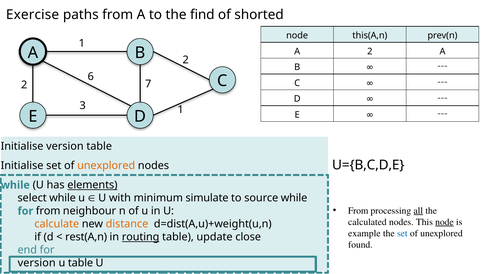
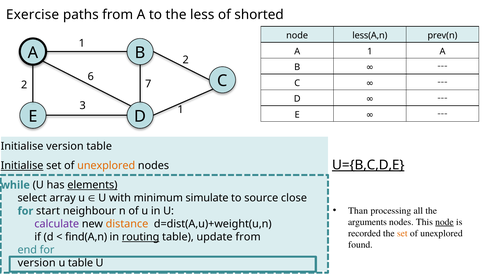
find: find -> less
this(A,n: this(A,n -> less(A,n
A 2: 2 -> 1
U={B,C,D,E underline: none -> present
Initialise at (22, 166) underline: none -> present
select while: while -> array
source while: while -> close
From at (358, 211): From -> Than
all underline: present -> none
for from: from -> start
calculated: calculated -> arguments
calculate colour: orange -> purple
example: example -> recorded
set at (402, 234) colour: blue -> orange
rest(A,n: rest(A,n -> find(A,n
update close: close -> from
